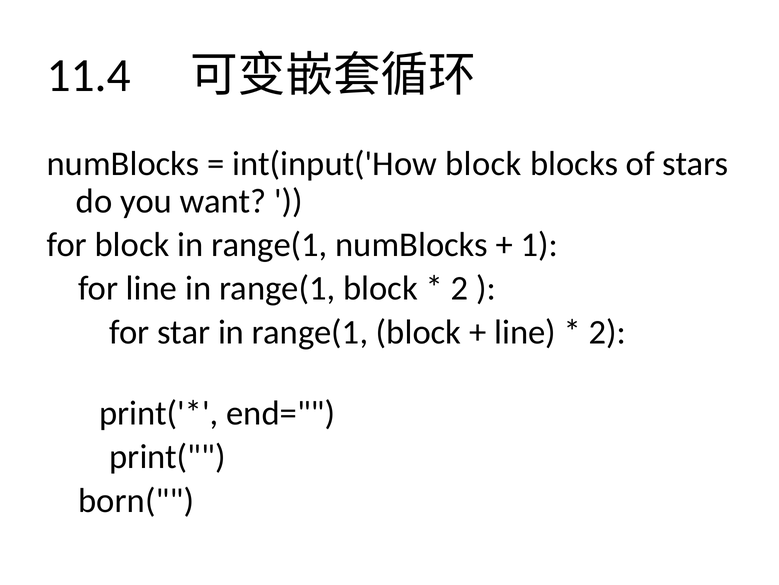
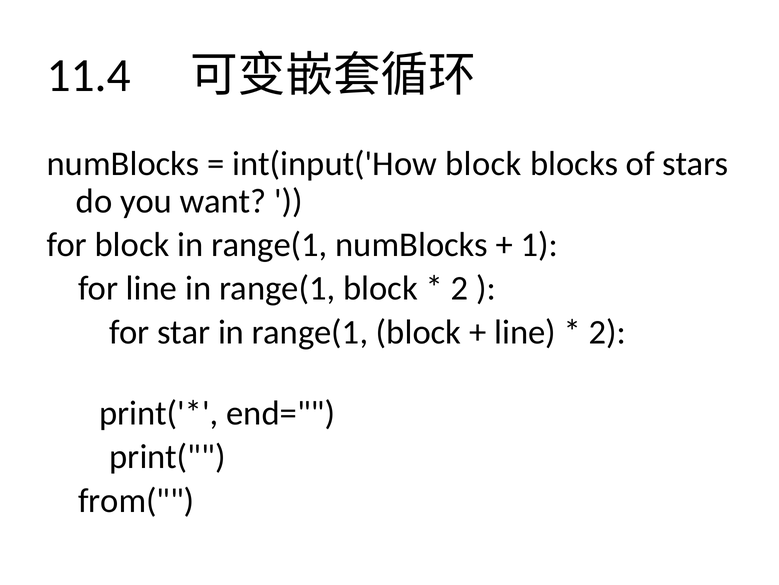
born(: born( -> from(
